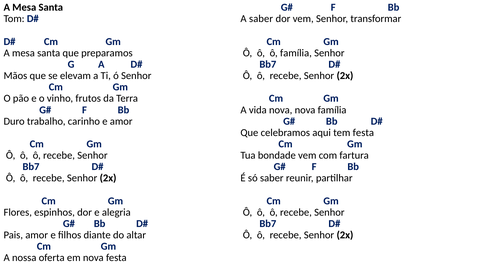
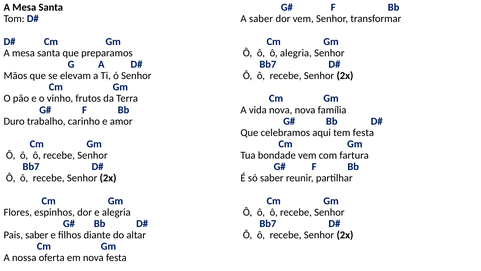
ô família: família -> alegria
Pais amor: amor -> saber
